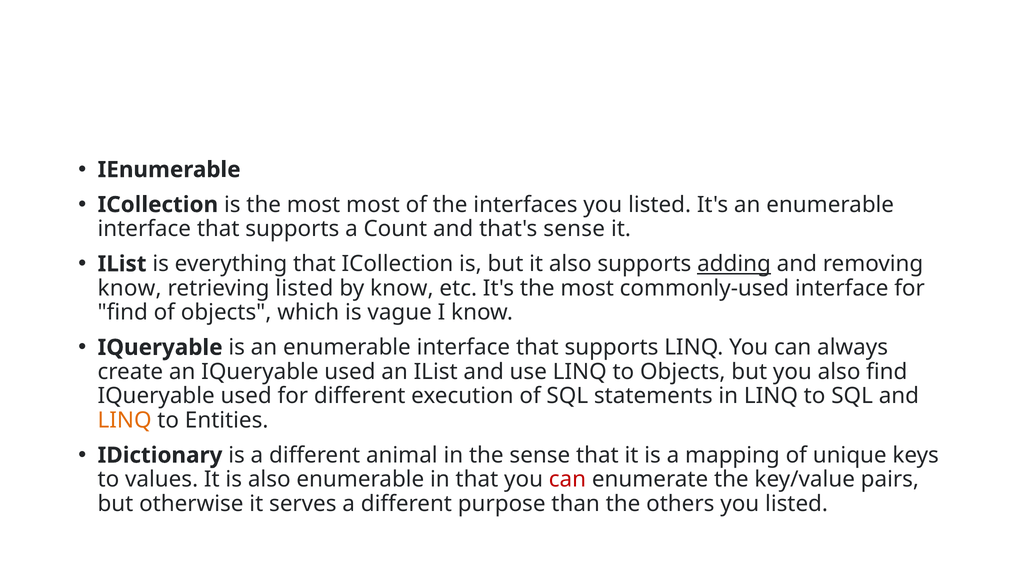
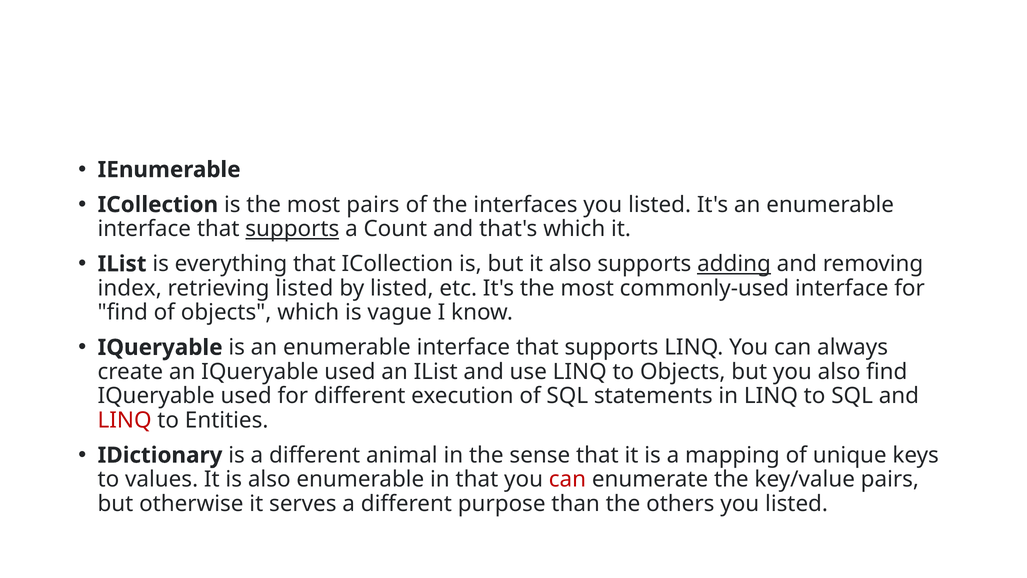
most most: most -> pairs
supports at (292, 229) underline: none -> present
that's sense: sense -> which
know at (130, 288): know -> index
by know: know -> listed
LINQ at (125, 420) colour: orange -> red
